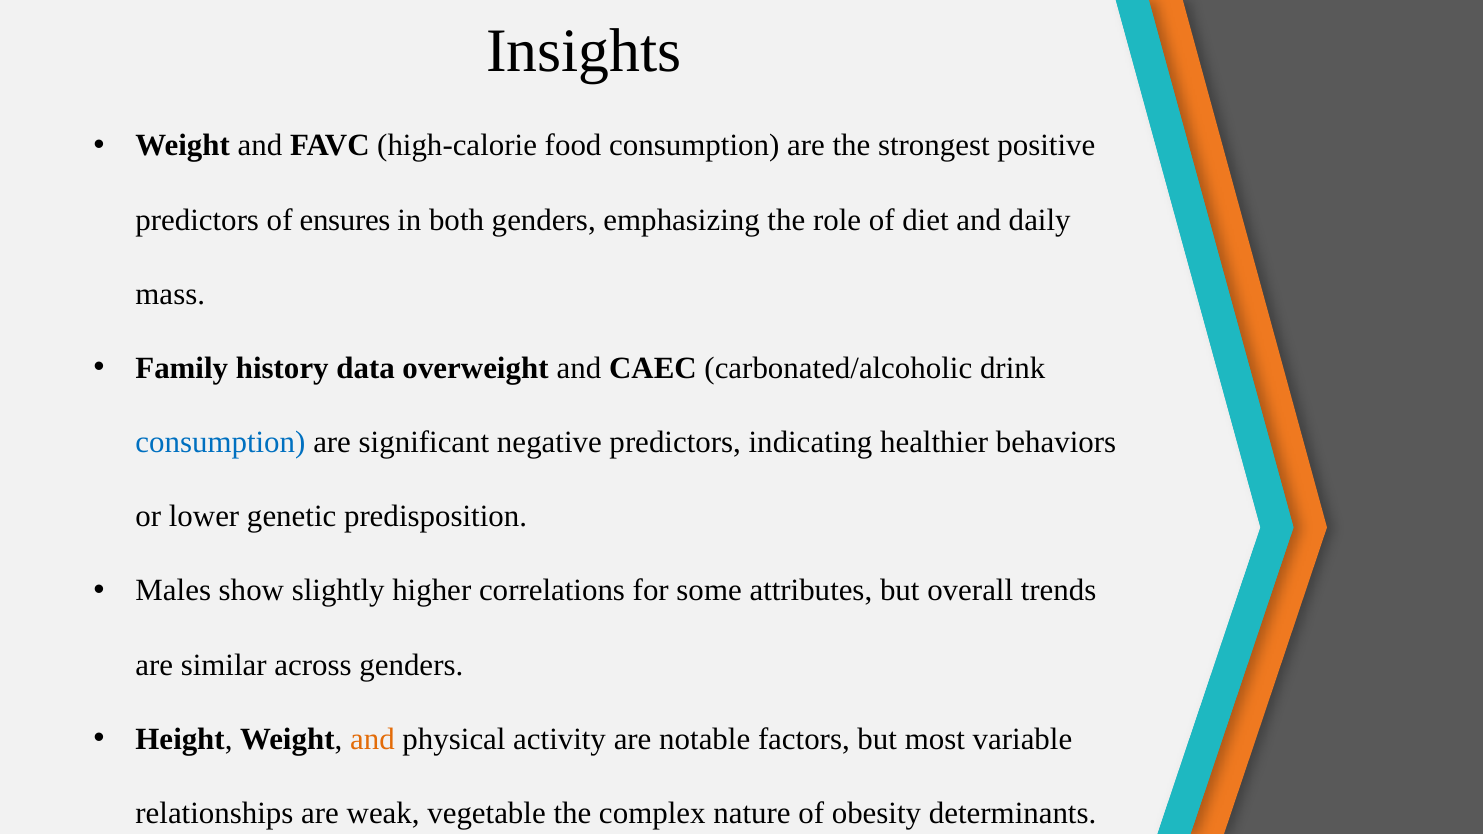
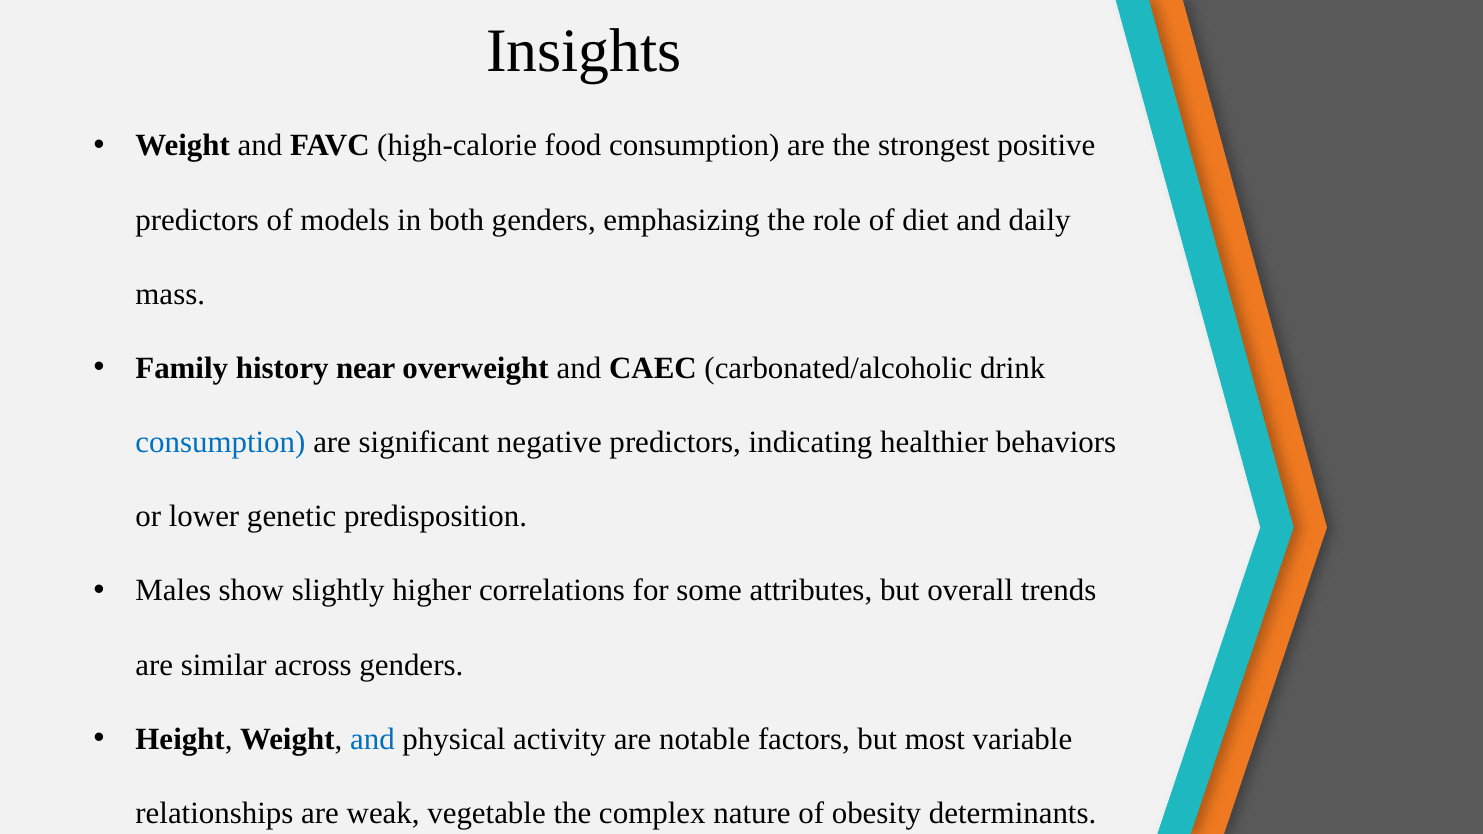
ensures: ensures -> models
data: data -> near
and at (372, 739) colour: orange -> blue
